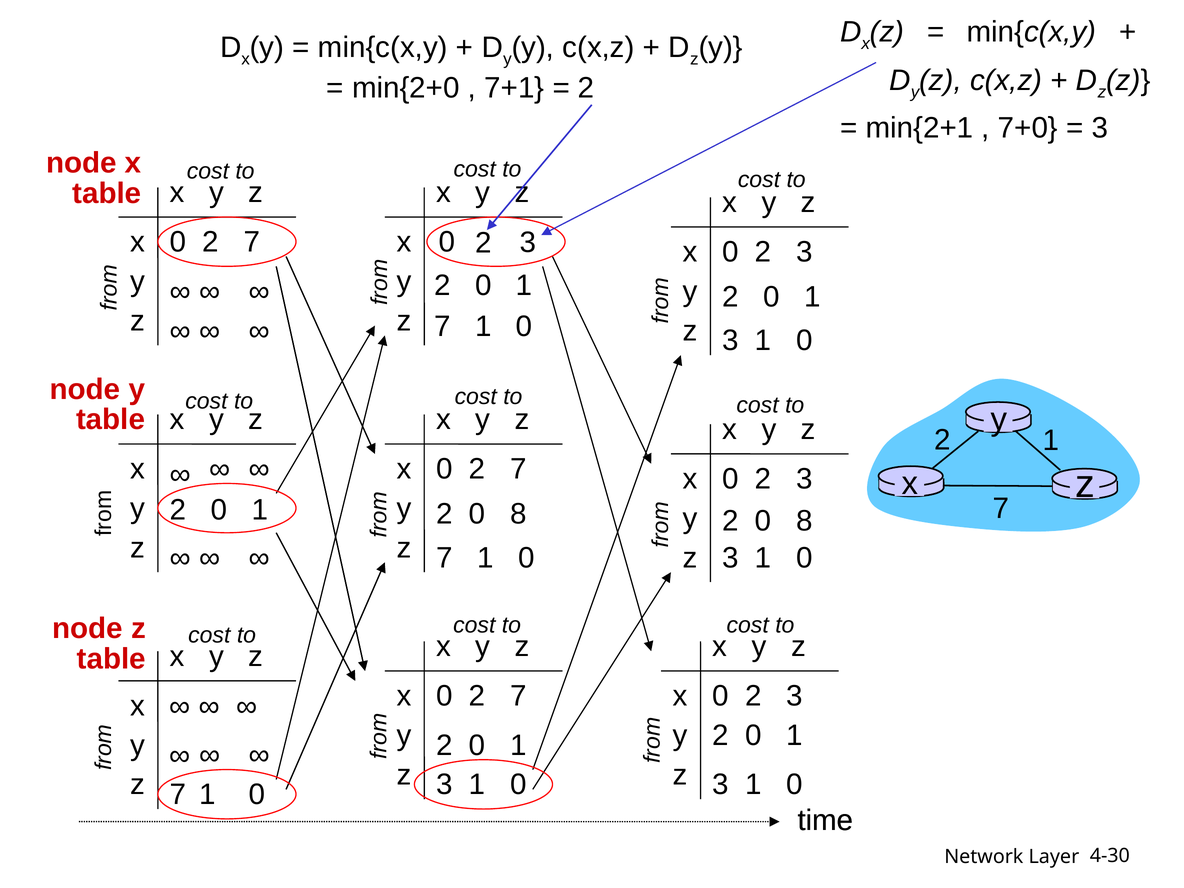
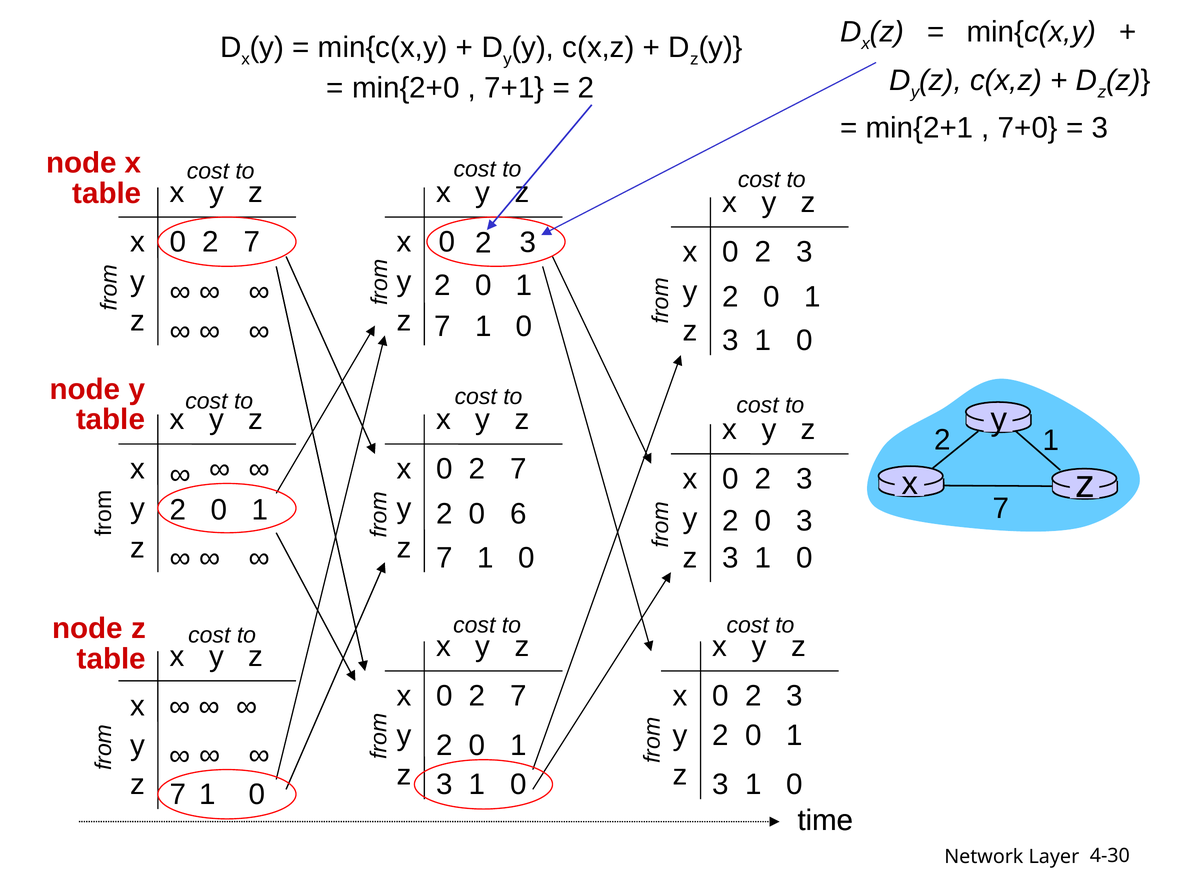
8 at (518, 514): 8 -> 6
8 at (804, 521): 8 -> 3
